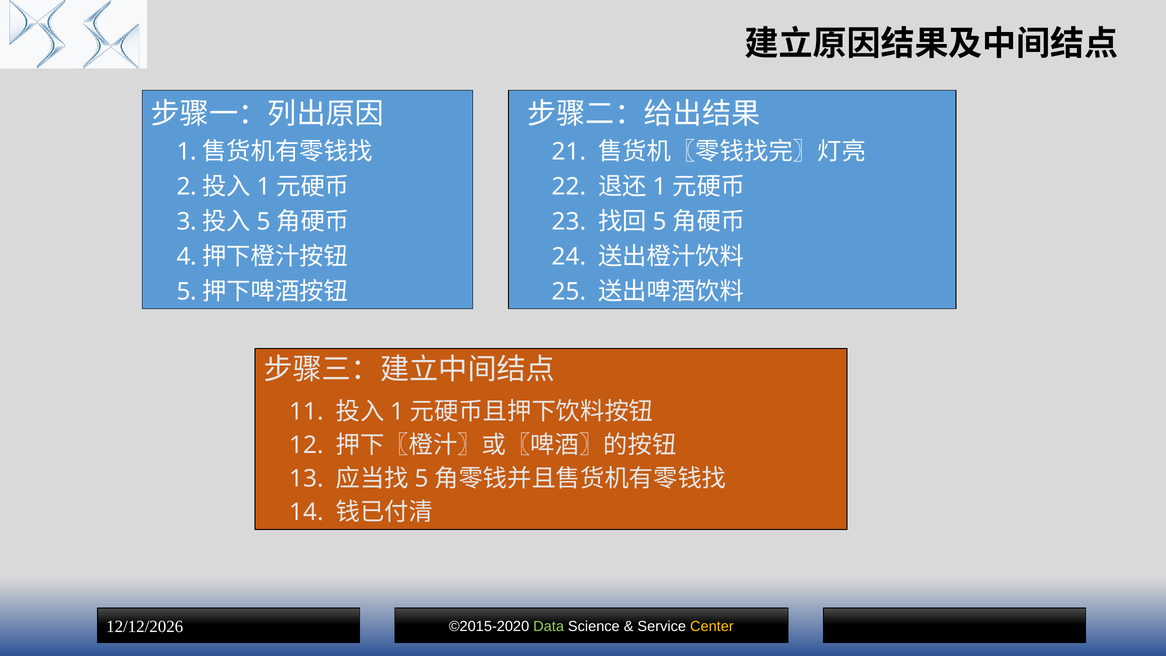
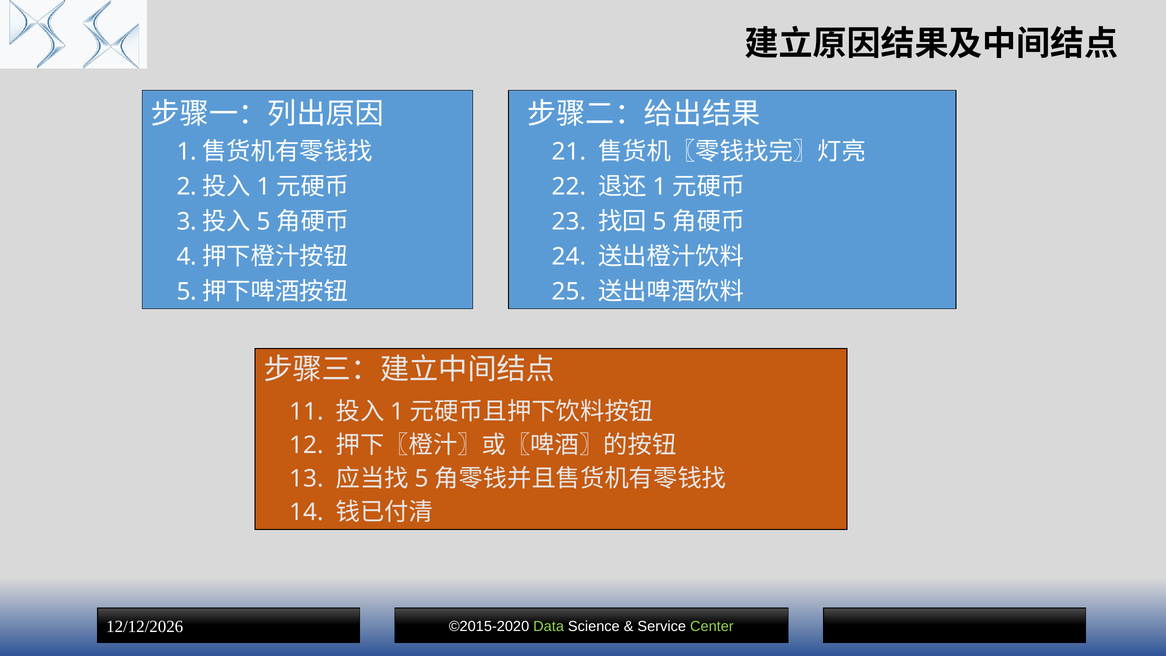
Center colour: yellow -> light green
